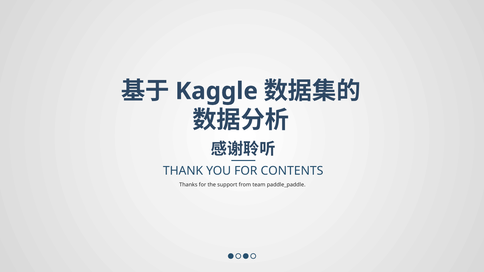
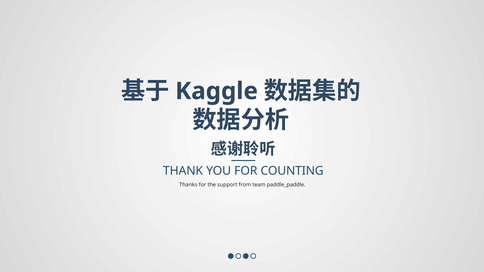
CONTENTS: CONTENTS -> COUNTING
